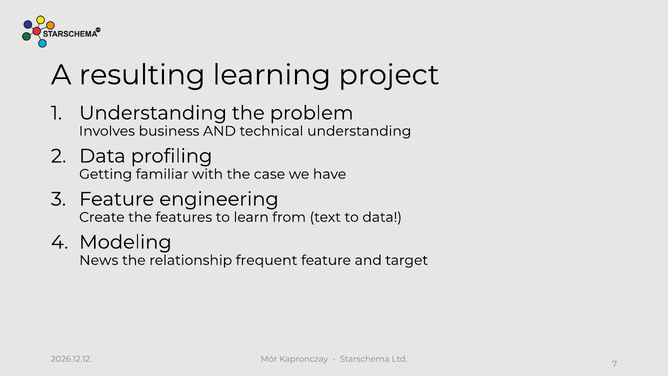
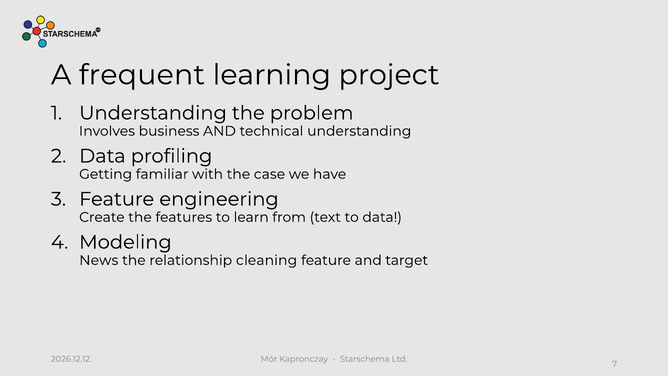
resulting: resulting -> frequent
frequent: frequent -> cleaning
